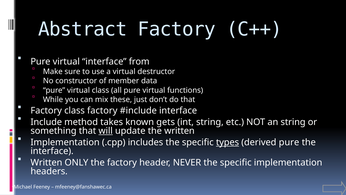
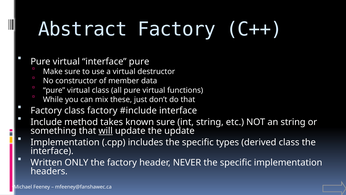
interface from: from -> pure
known gets: gets -> sure
the written: written -> update
types underline: present -> none
derived pure: pure -> class
